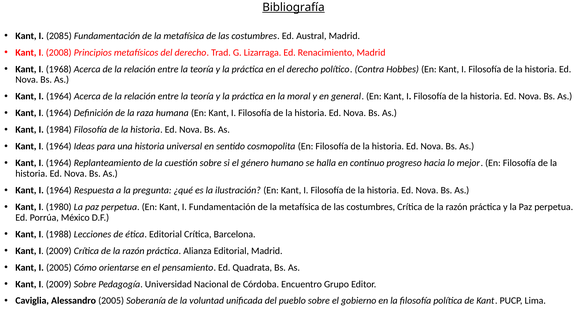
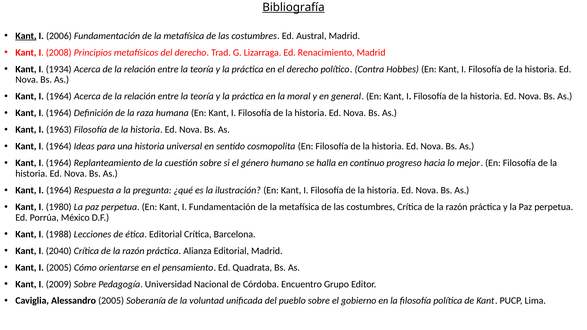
Kant at (26, 36) underline: none -> present
2085: 2085 -> 2006
1968: 1968 -> 1934
1984: 1984 -> 1963
2009 at (59, 251): 2009 -> 2040
